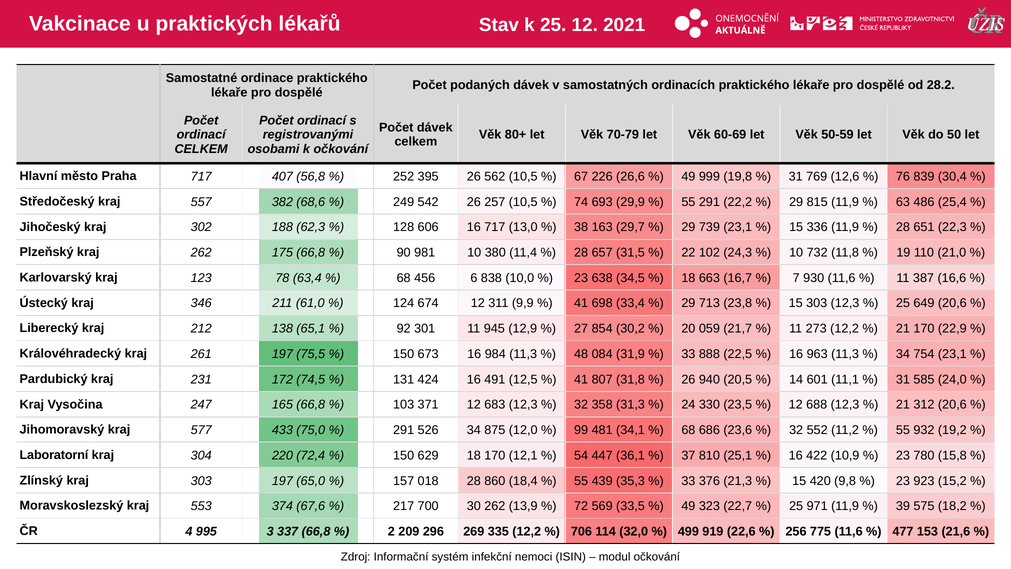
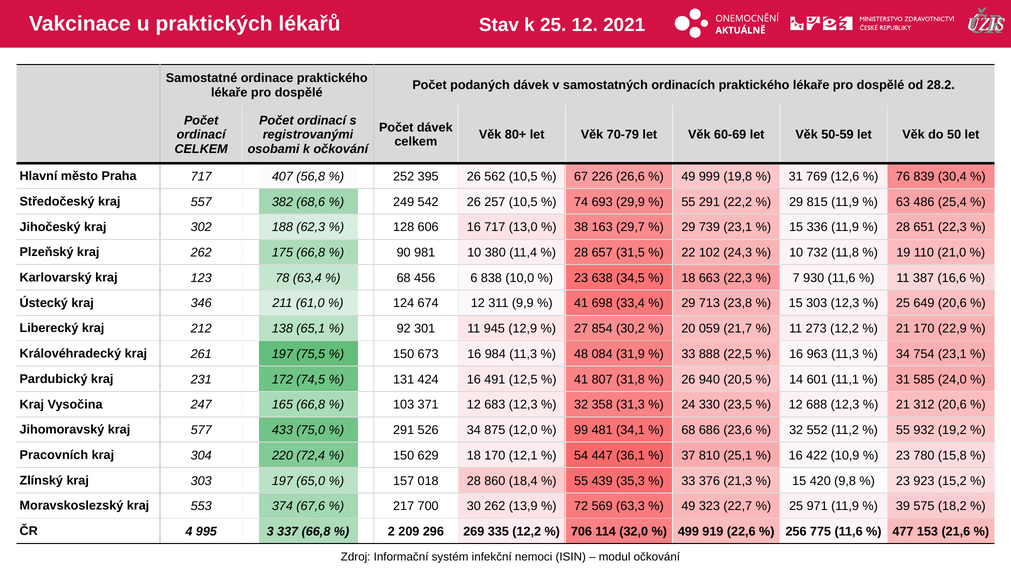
663 16,7: 16,7 -> 22,3
Laboratorní: Laboratorní -> Pracovních
33,5: 33,5 -> 63,3
